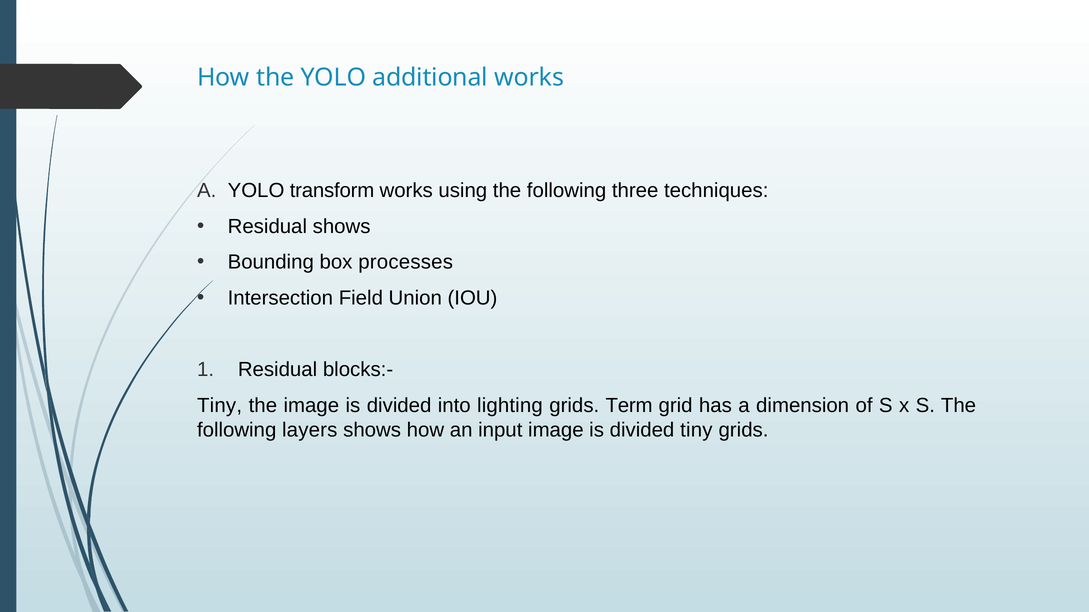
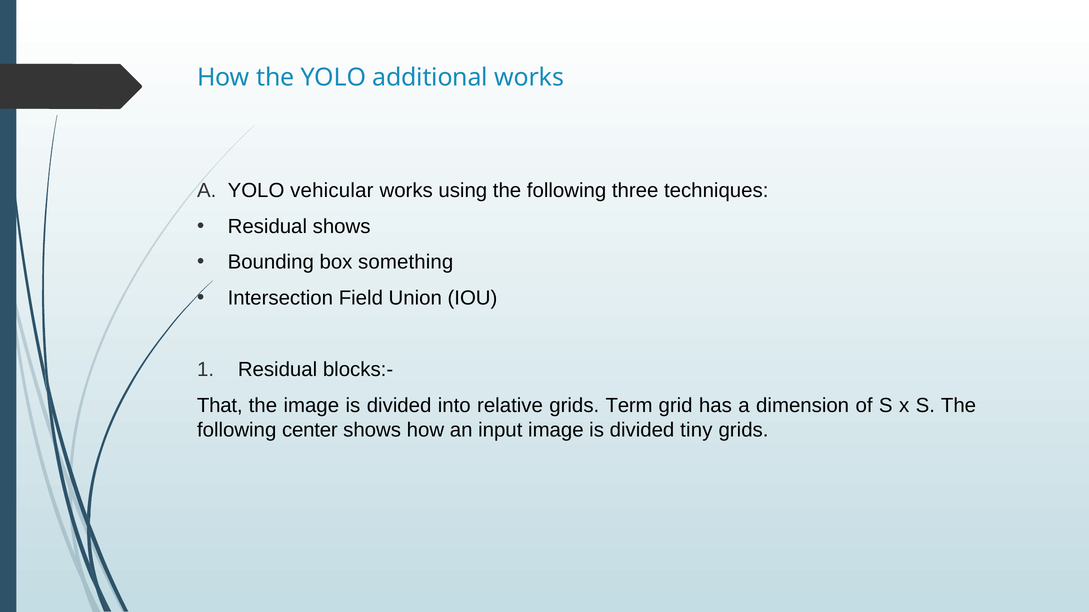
transform: transform -> vehicular
processes: processes -> something
Tiny at (220, 406): Tiny -> That
lighting: lighting -> relative
layers: layers -> center
